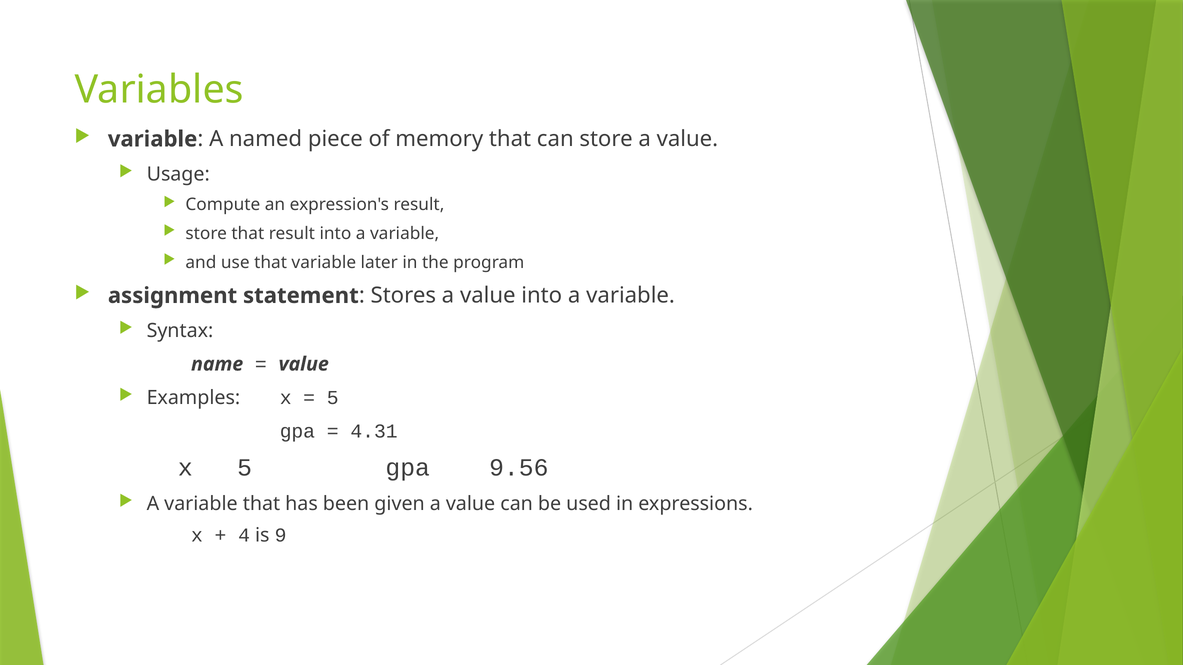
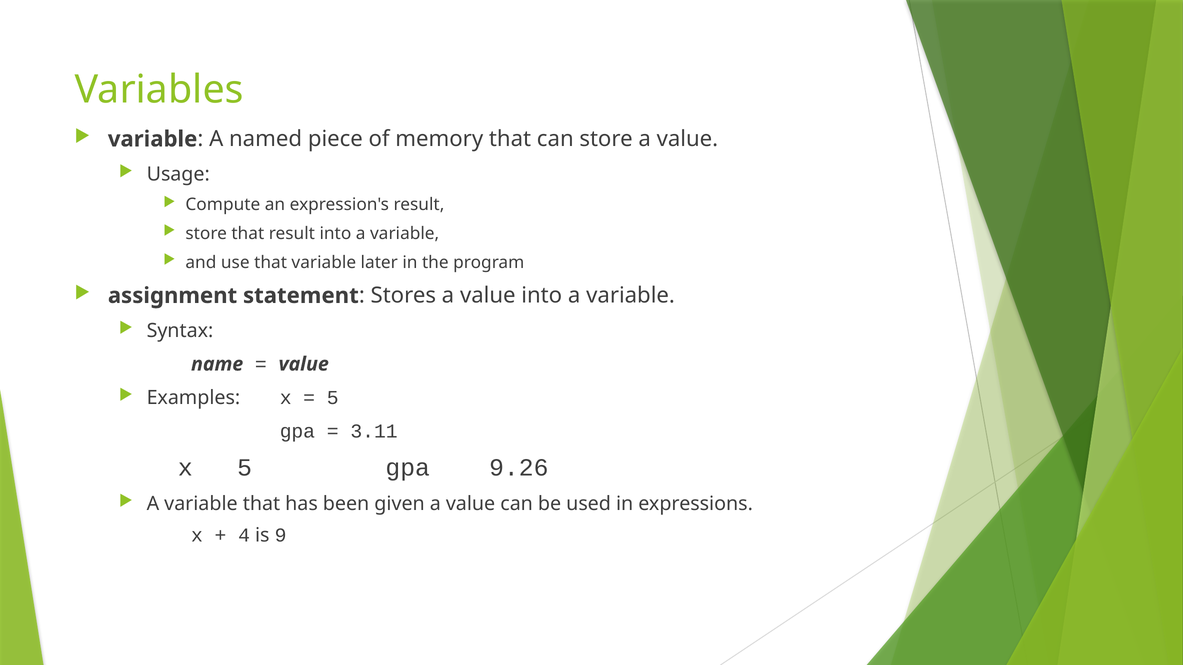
4.31: 4.31 -> 3.11
9.56: 9.56 -> 9.26
